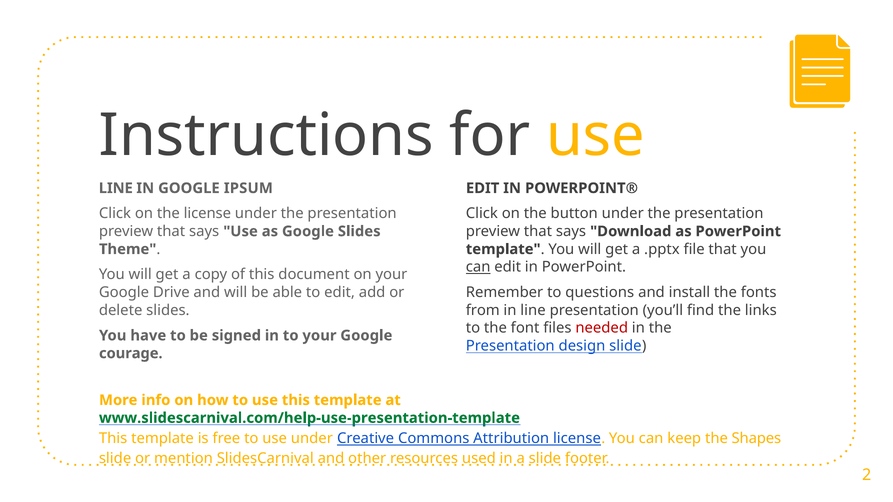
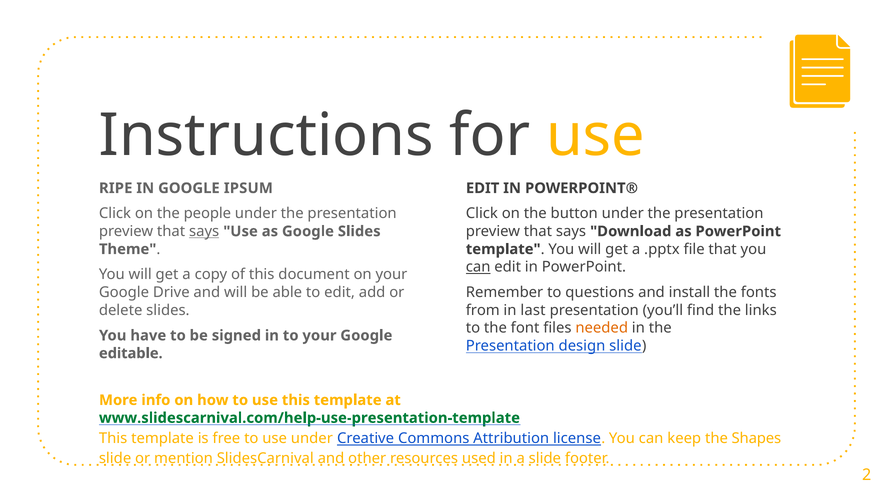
LINE at (116, 188): LINE -> RIPE
the license: license -> people
says at (204, 231) underline: none -> present
in line: line -> last
needed colour: red -> orange
courage: courage -> editable
